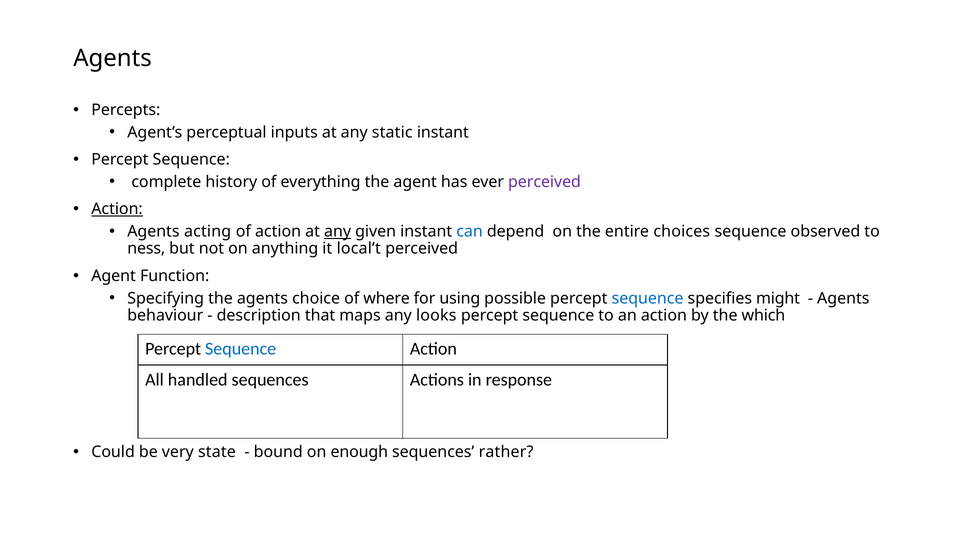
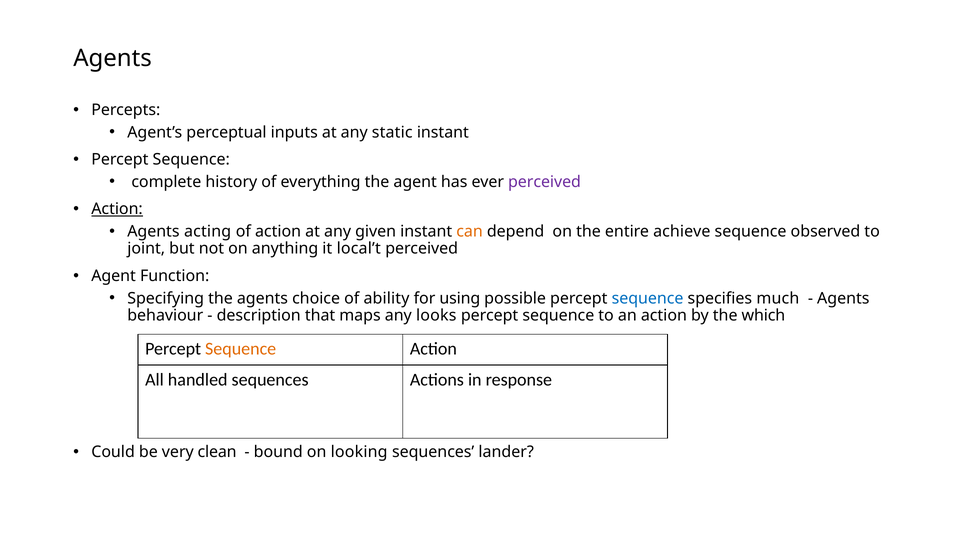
any at (338, 231) underline: present -> none
can colour: blue -> orange
choices: choices -> achieve
ness: ness -> joint
where: where -> ability
might: might -> much
Sequence at (241, 349) colour: blue -> orange
state: state -> clean
enough: enough -> looking
rather: rather -> lander
